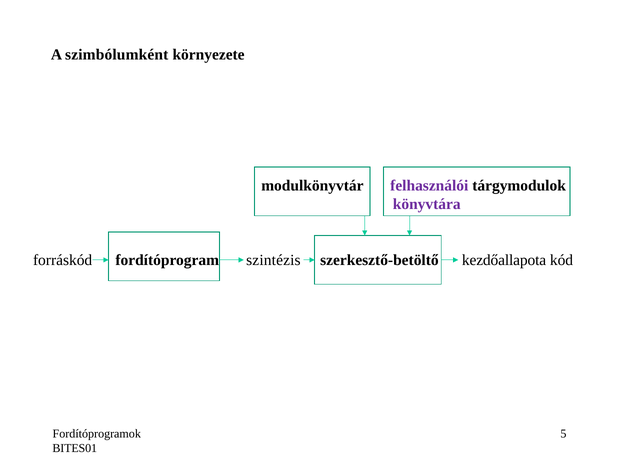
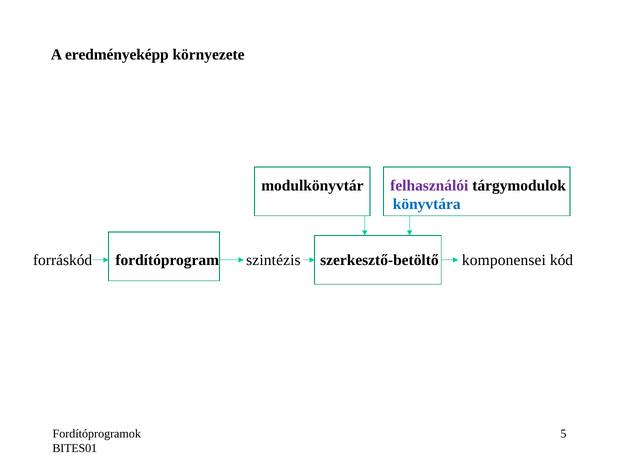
szimbólumként: szimbólumként -> eredményeképp
könyvtára colour: purple -> blue
kezdőallapota: kezdőallapota -> komponensei
